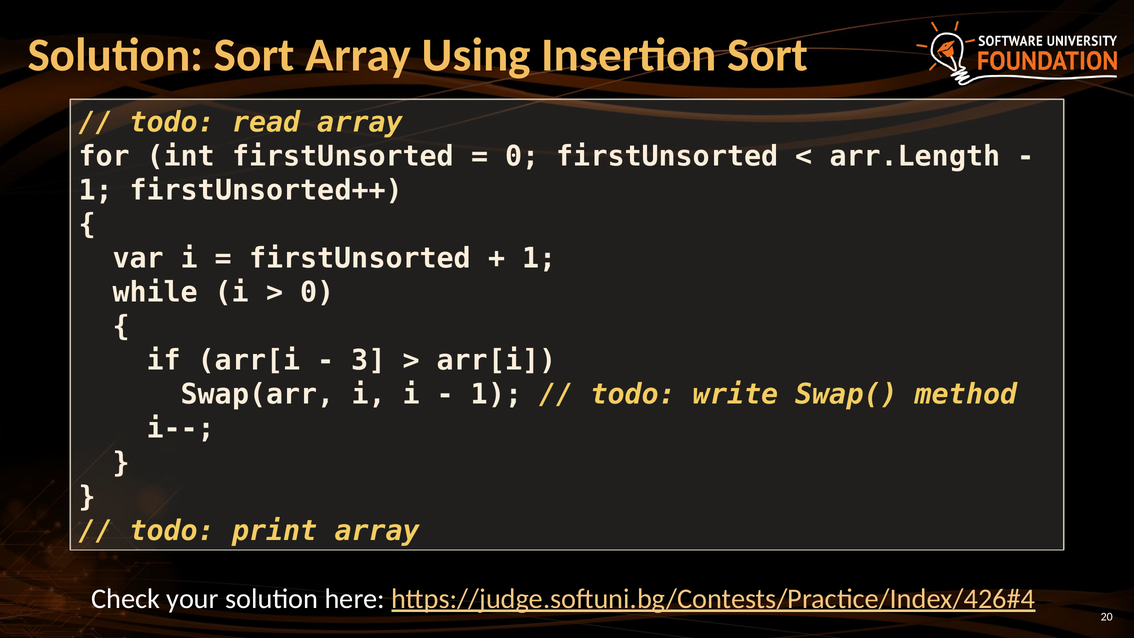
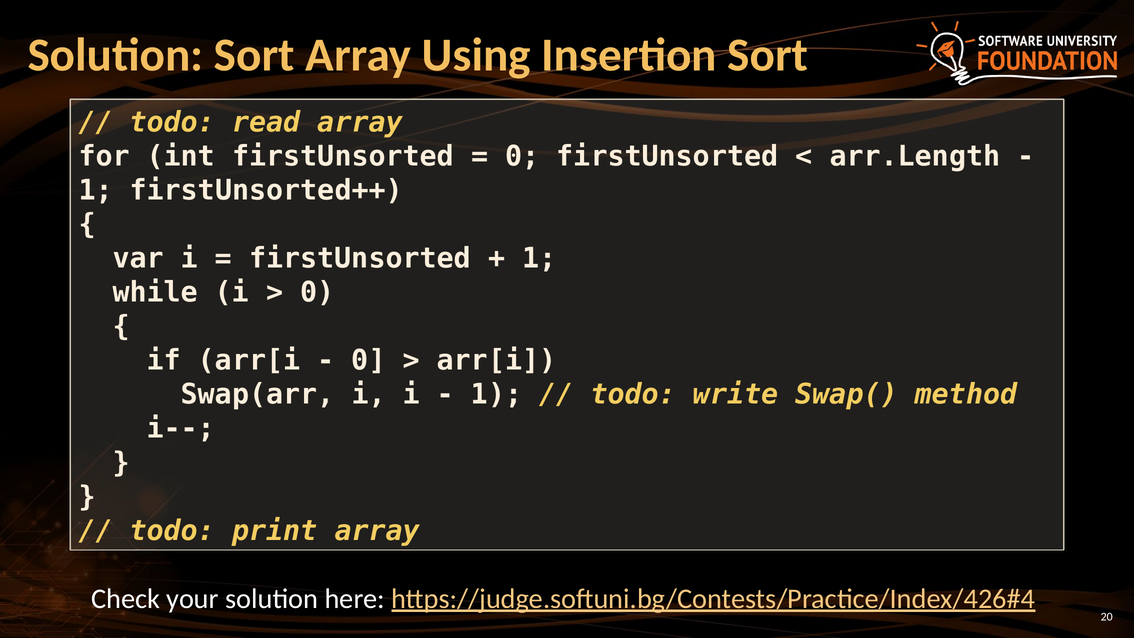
3 at (369, 361): 3 -> 0
